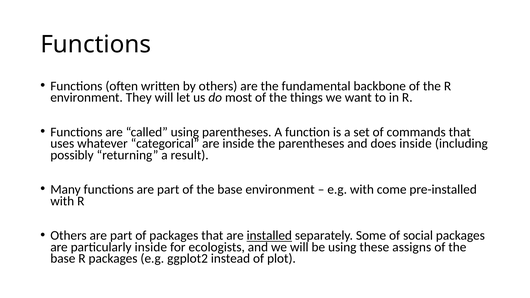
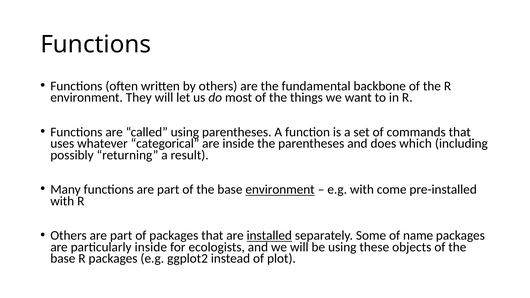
does inside: inside -> which
environment at (280, 190) underline: none -> present
social: social -> name
assigns: assigns -> objects
